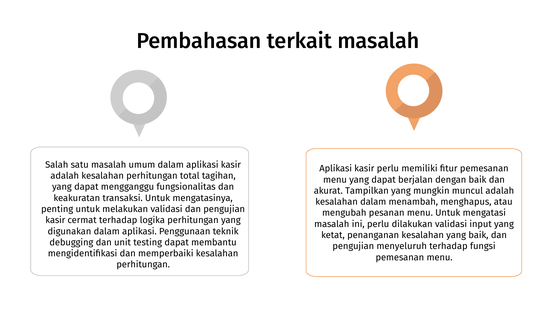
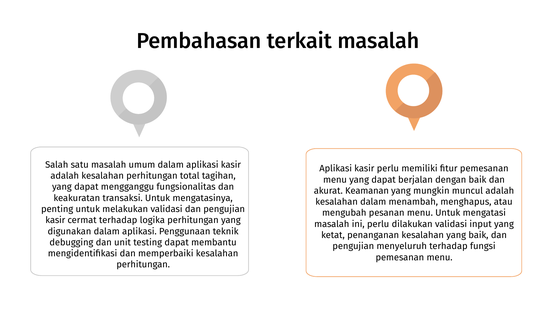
Tampilkan: Tampilkan -> Keamanan
